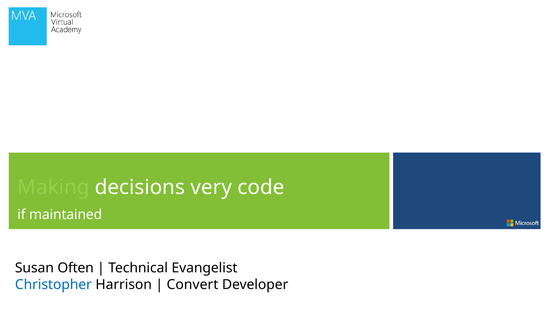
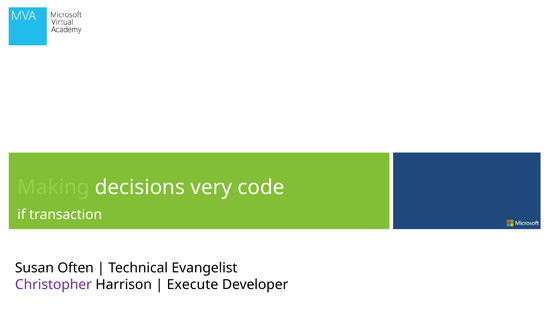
maintained: maintained -> transaction
Christopher colour: blue -> purple
Convert: Convert -> Execute
